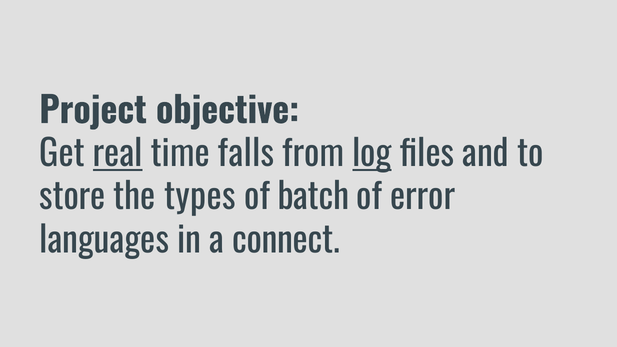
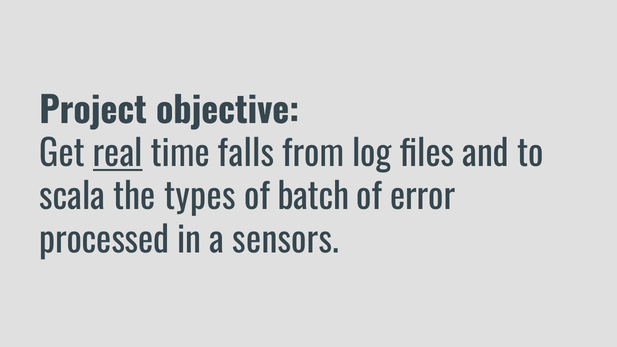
log underline: present -> none
store: store -> scala
languages: languages -> processed
connect: connect -> sensors
